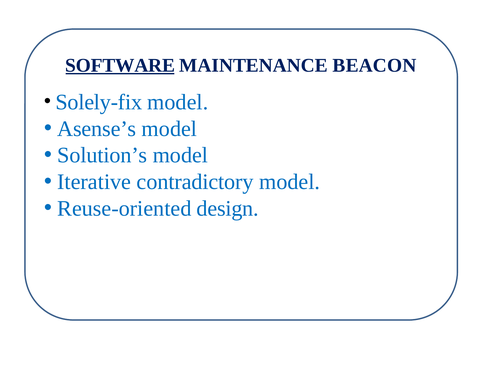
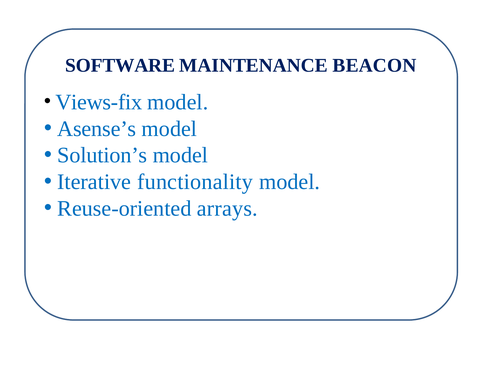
SOFTWARE underline: present -> none
Solely-fix: Solely-fix -> Views-fix
contradictory: contradictory -> functionality
design: design -> arrays
